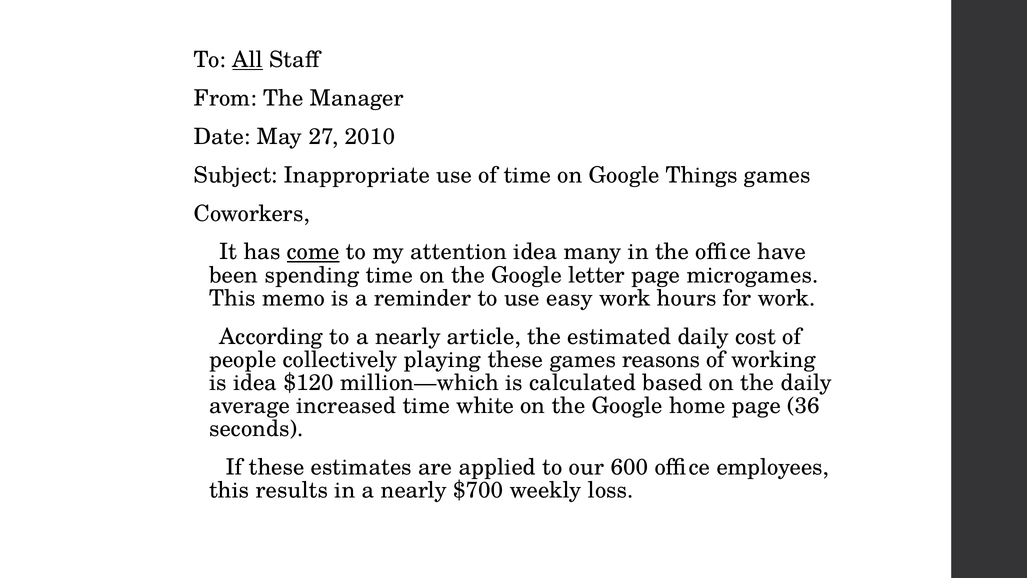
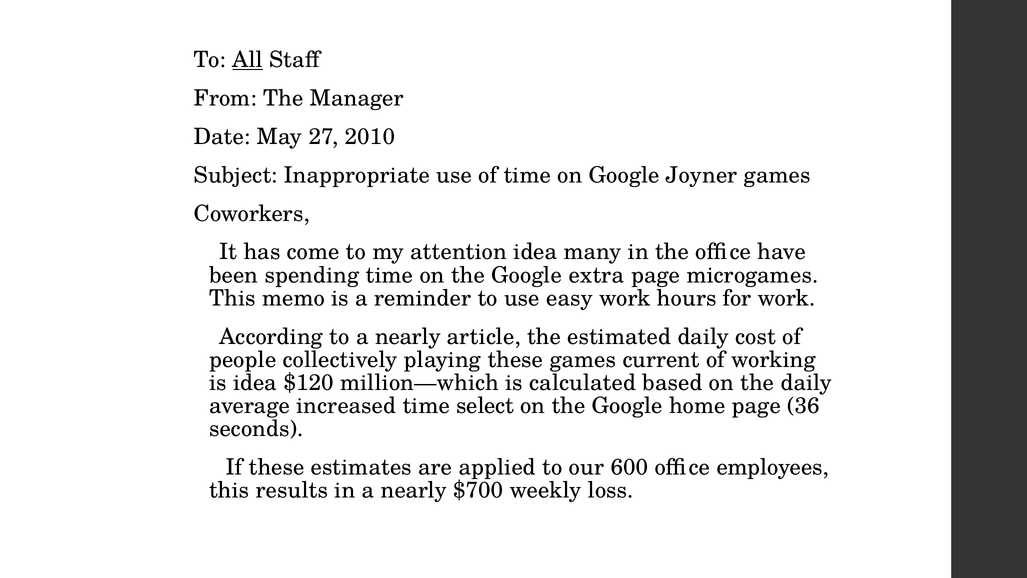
Things: Things -> Joyner
come underline: present -> none
letter: letter -> extra
reasons: reasons -> current
white: white -> select
